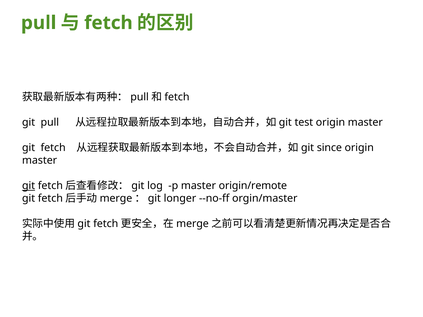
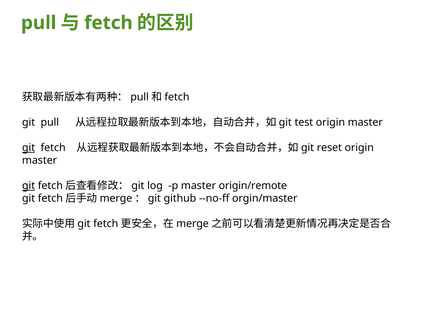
git at (29, 148) underline: none -> present
since: since -> reset
longer: longer -> github
